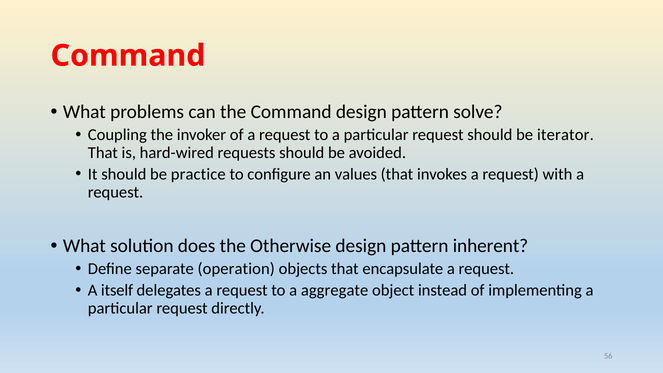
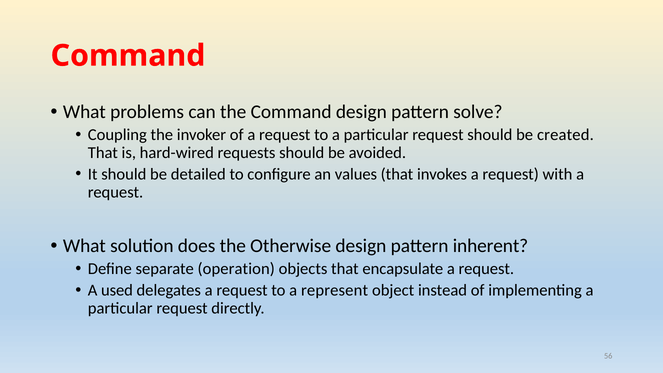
iterator: iterator -> created
practice: practice -> detailed
itself: itself -> used
aggregate: aggregate -> represent
